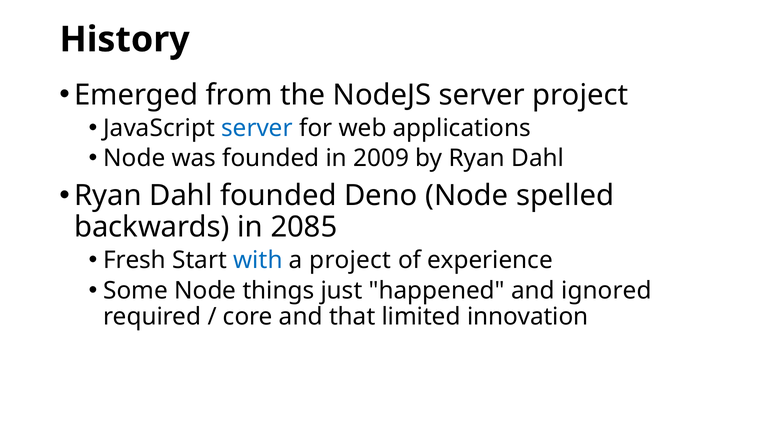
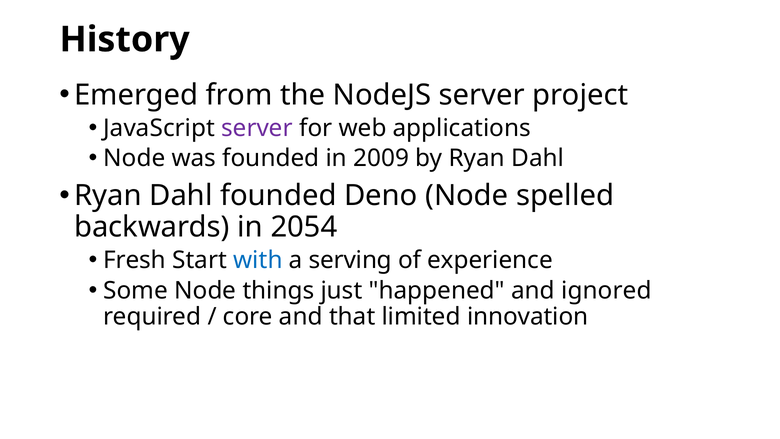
server at (257, 128) colour: blue -> purple
2085: 2085 -> 2054
a project: project -> serving
